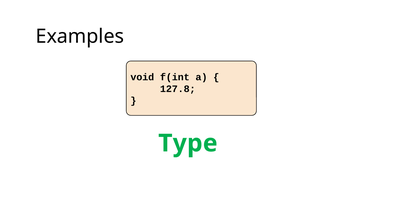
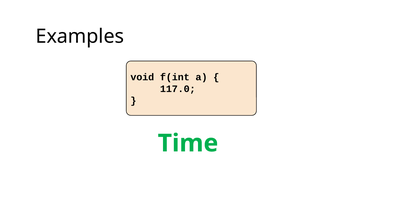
127.8: 127.8 -> 117.0
Type: Type -> Time
